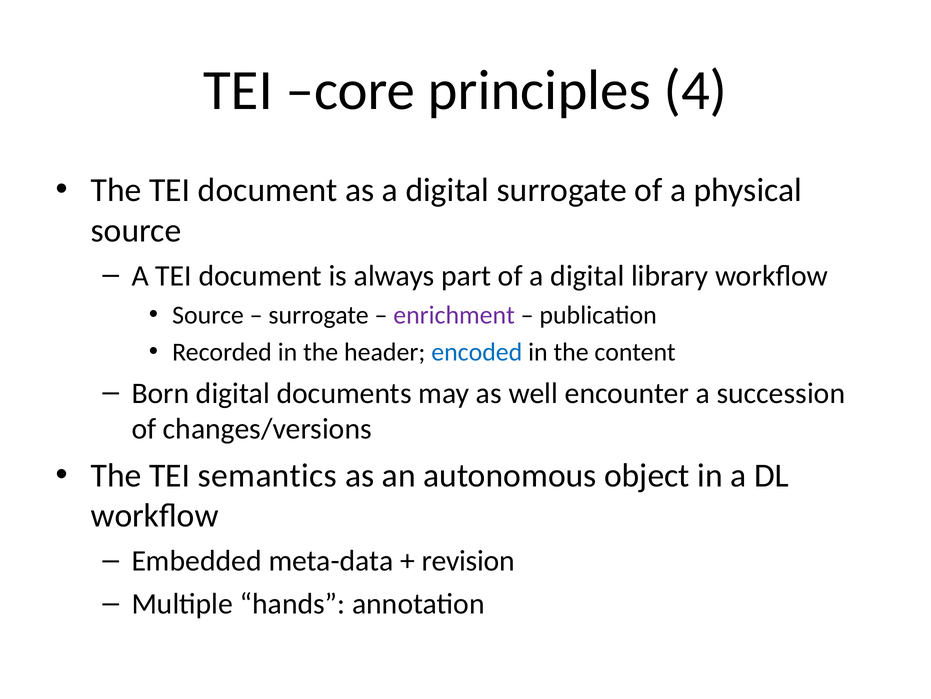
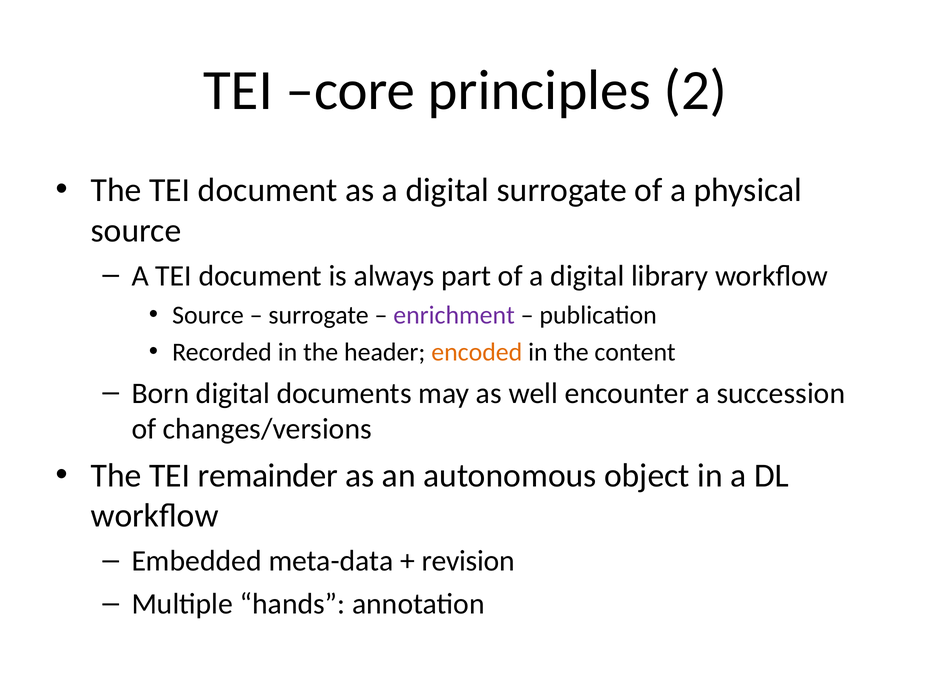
4: 4 -> 2
encoded colour: blue -> orange
semantics: semantics -> remainder
